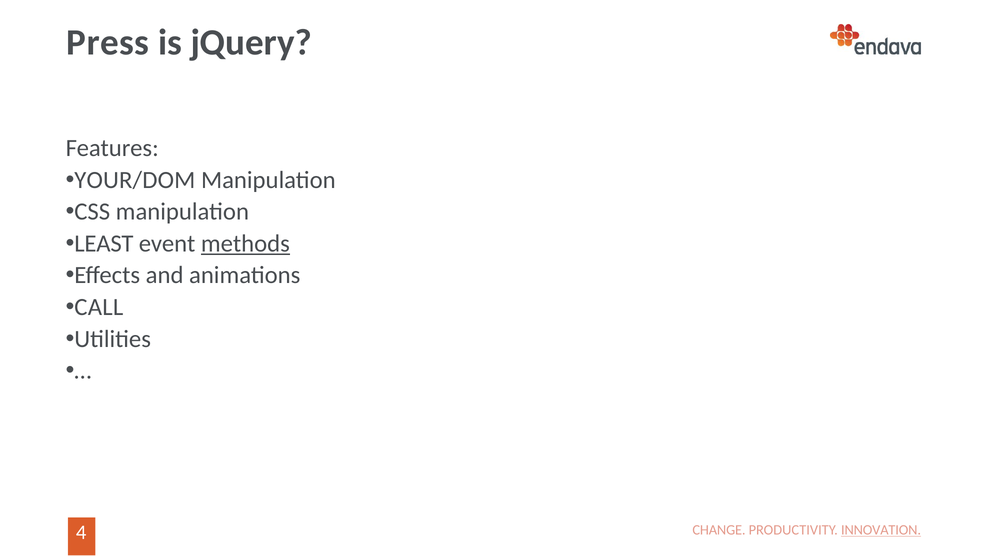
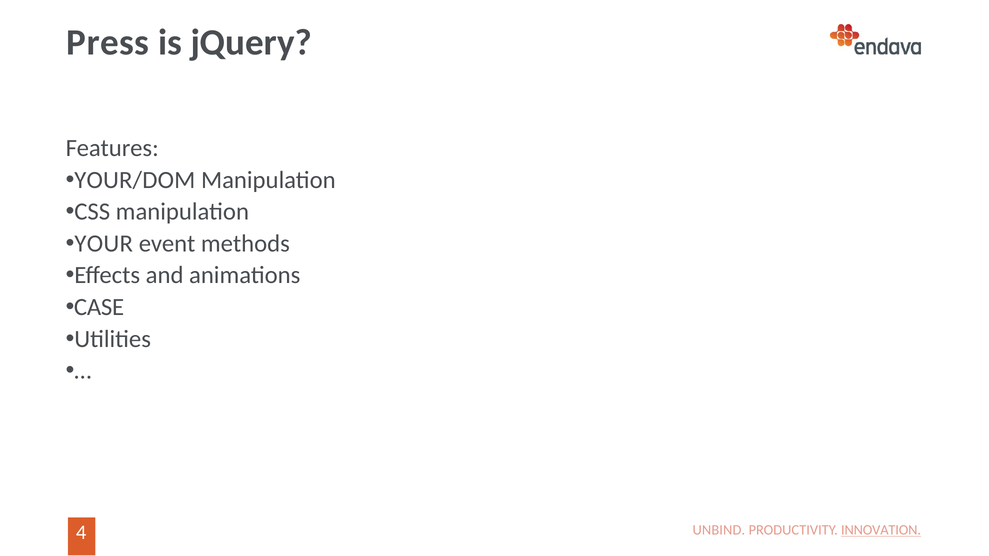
LEAST: LEAST -> YOUR
methods underline: present -> none
CALL: CALL -> CASE
CHANGE: CHANGE -> UNBIND
